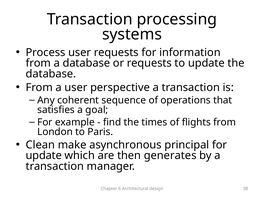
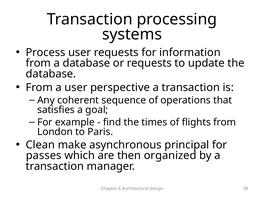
update at (44, 156): update -> passes
generates: generates -> organized
